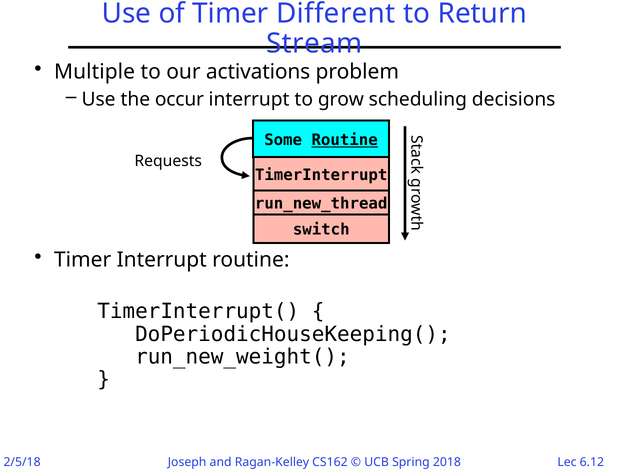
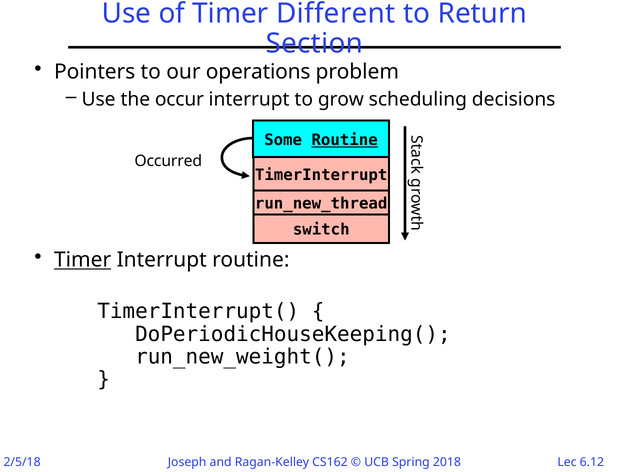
Stream: Stream -> Section
Multiple: Multiple -> Pointers
activations: activations -> operations
Requests: Requests -> Occurred
Timer at (83, 260) underline: none -> present
